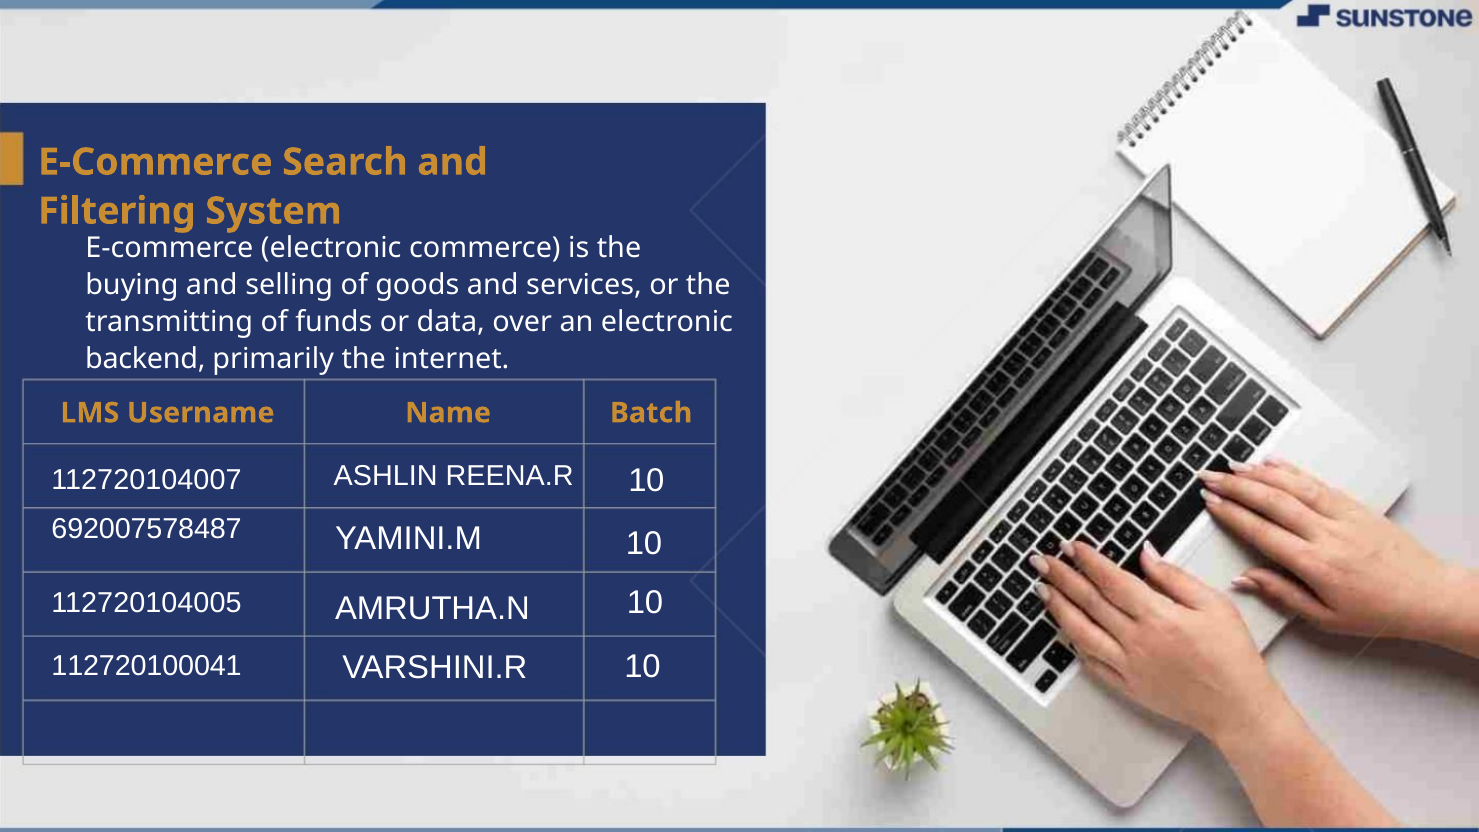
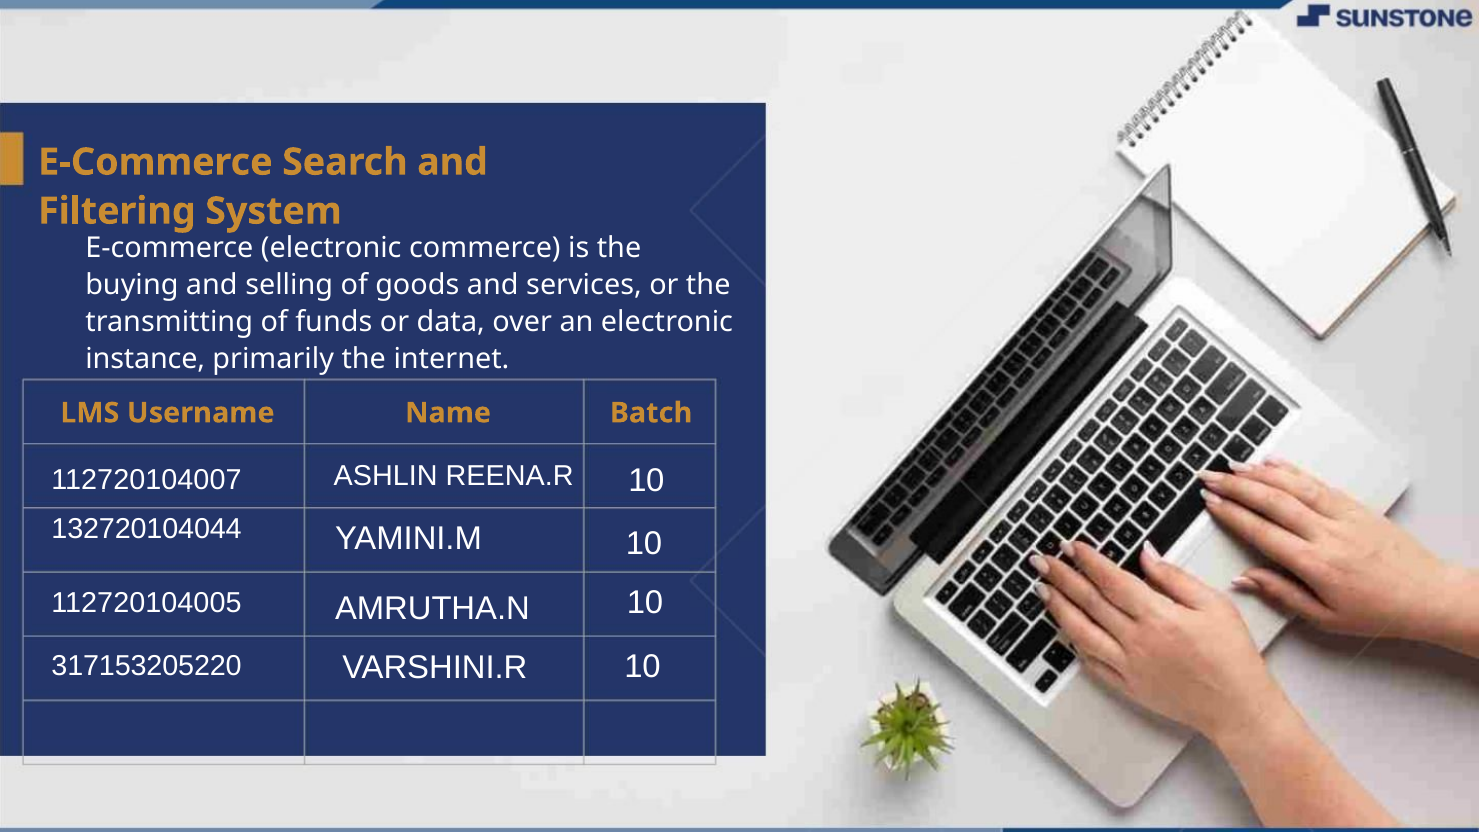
backend: backend -> instance
692007578487: 692007578487 -> 132720104044
112720100041: 112720100041 -> 317153205220
